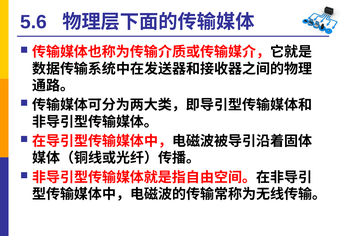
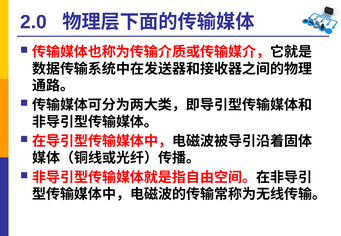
5.6: 5.6 -> 2.0
